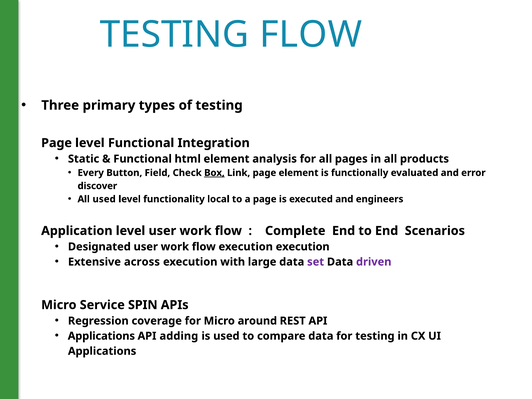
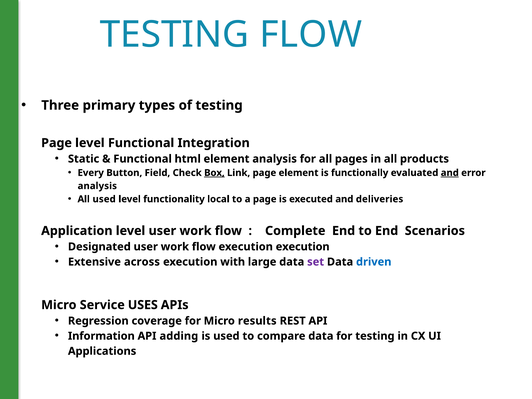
and at (450, 173) underline: none -> present
discover at (97, 186): discover -> analysis
engineers: engineers -> deliveries
driven colour: purple -> blue
SPIN: SPIN -> USES
around: around -> results
Applications at (101, 336): Applications -> Information
